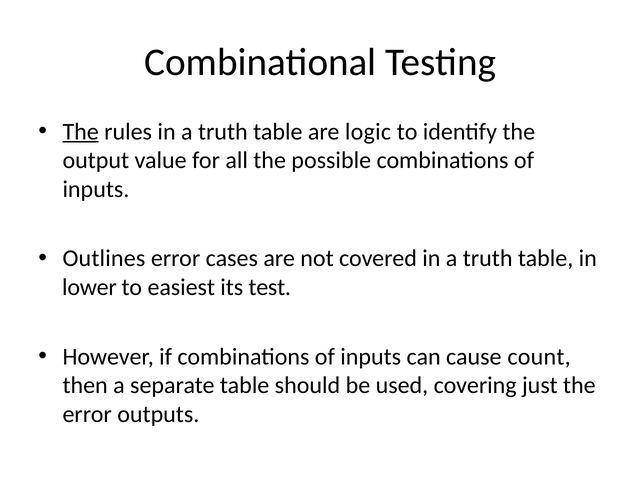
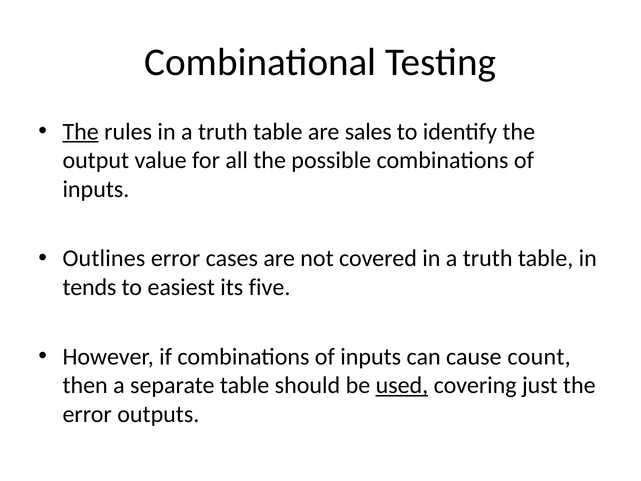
logic: logic -> sales
lower: lower -> tends
test: test -> five
used underline: none -> present
